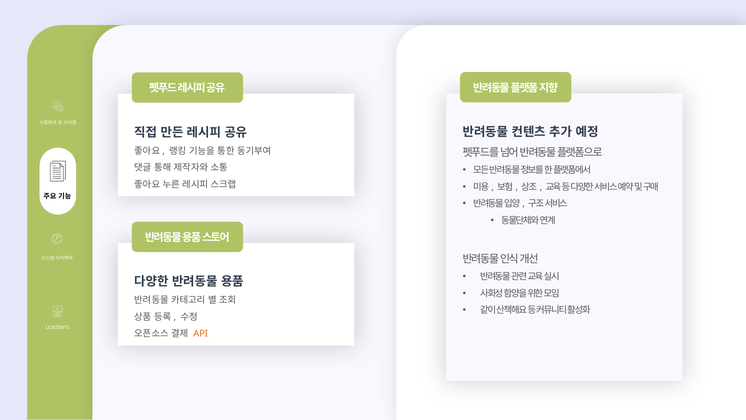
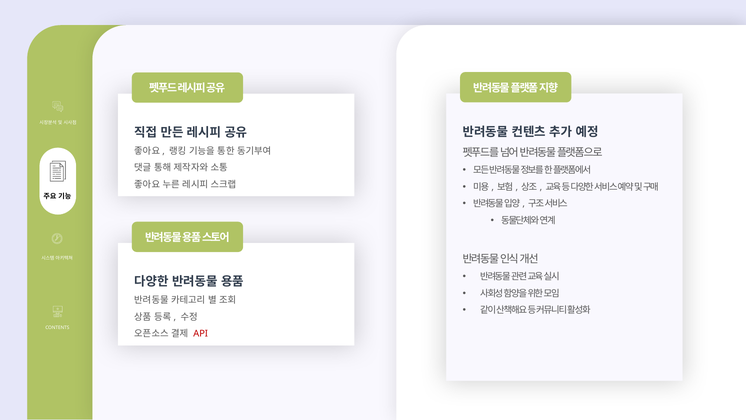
API colour: orange -> red
